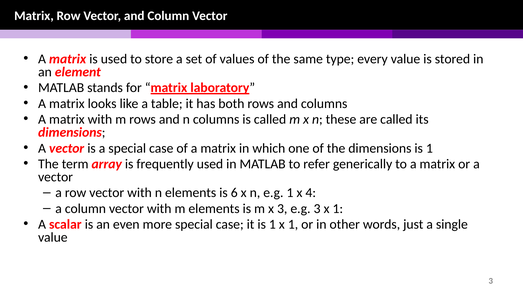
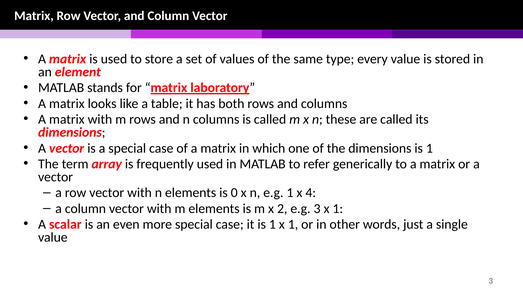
6: 6 -> 0
x 3: 3 -> 2
